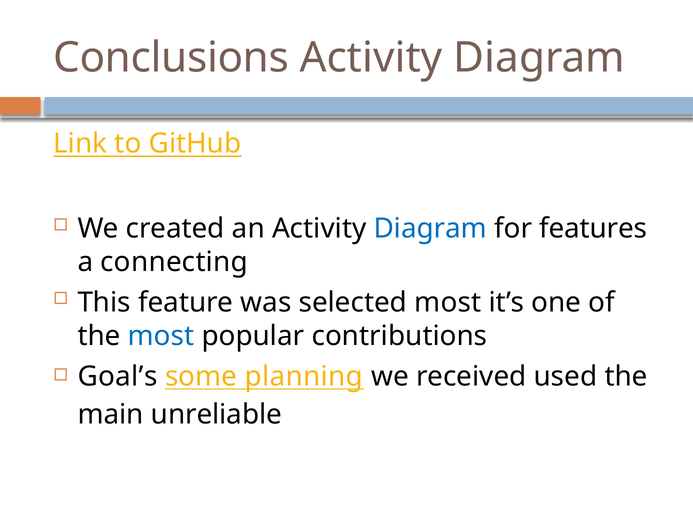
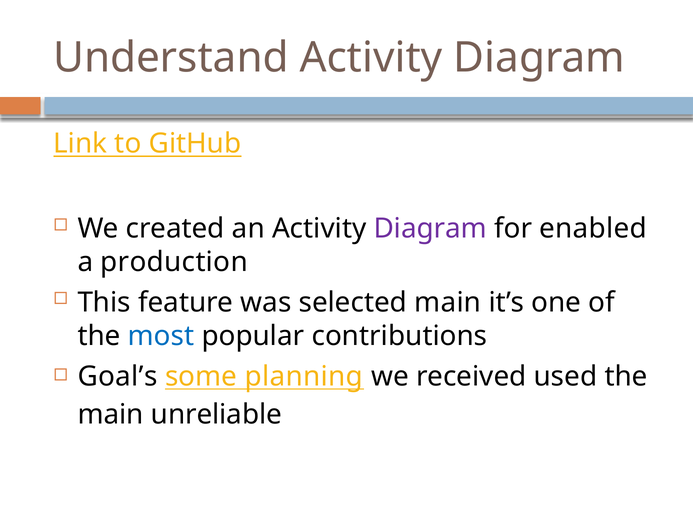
Conclusions: Conclusions -> Understand
Diagram at (430, 229) colour: blue -> purple
features: features -> enabled
connecting: connecting -> production
selected most: most -> main
